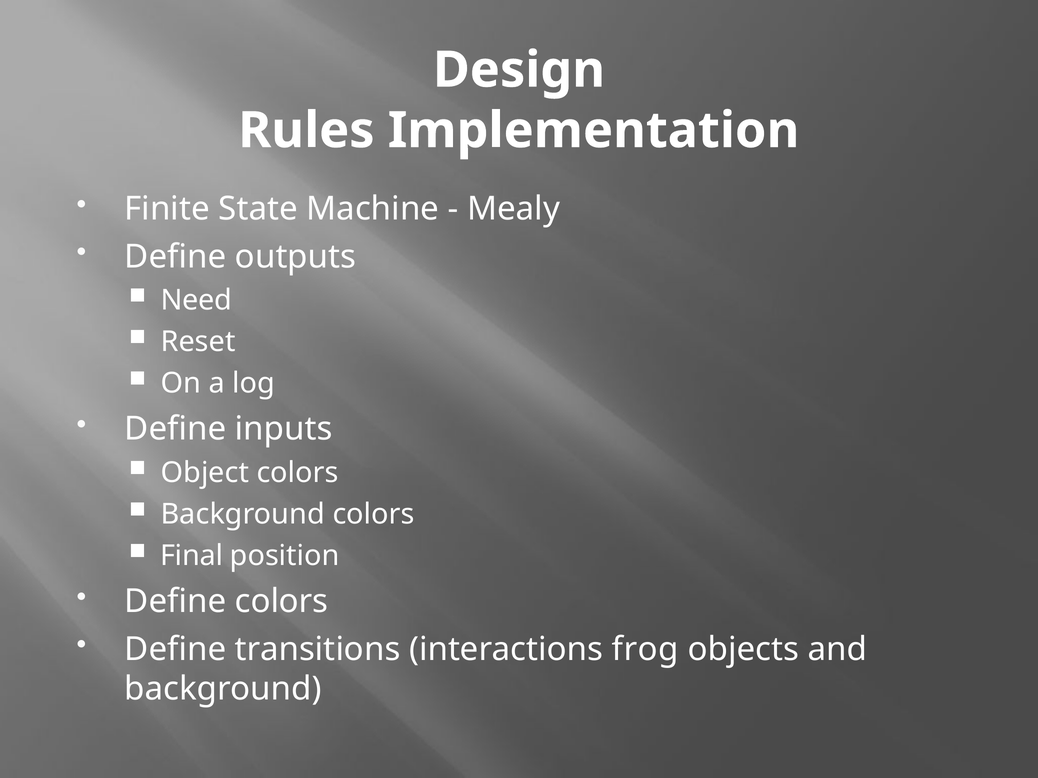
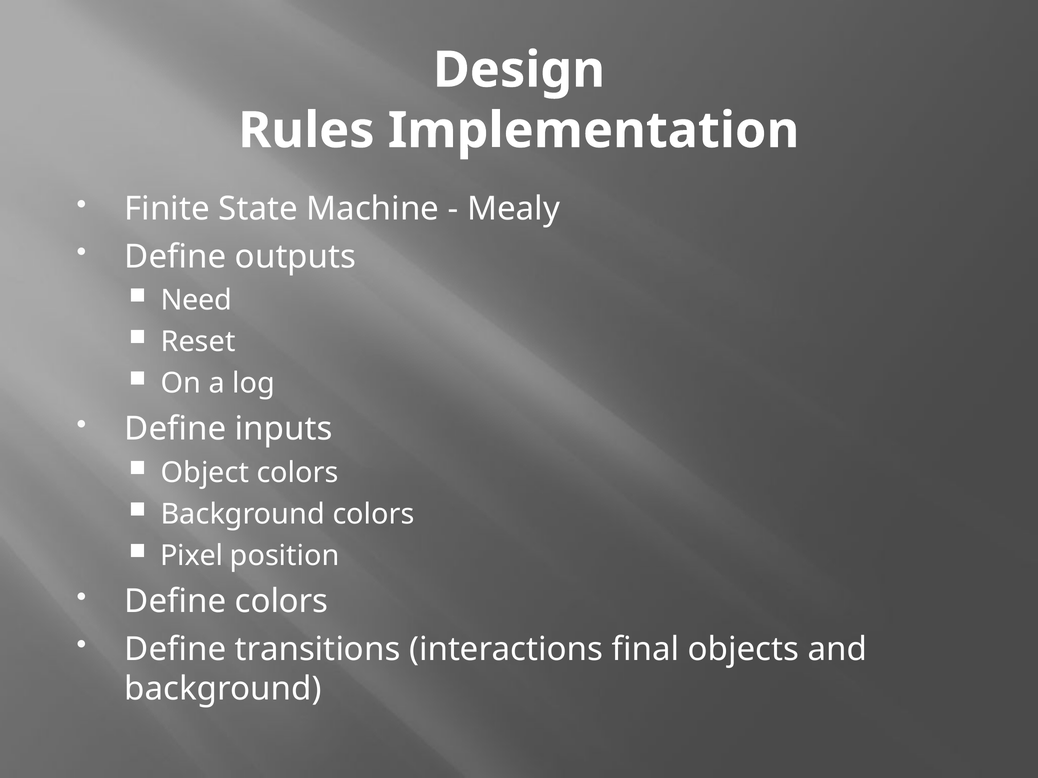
Final: Final -> Pixel
frog: frog -> final
